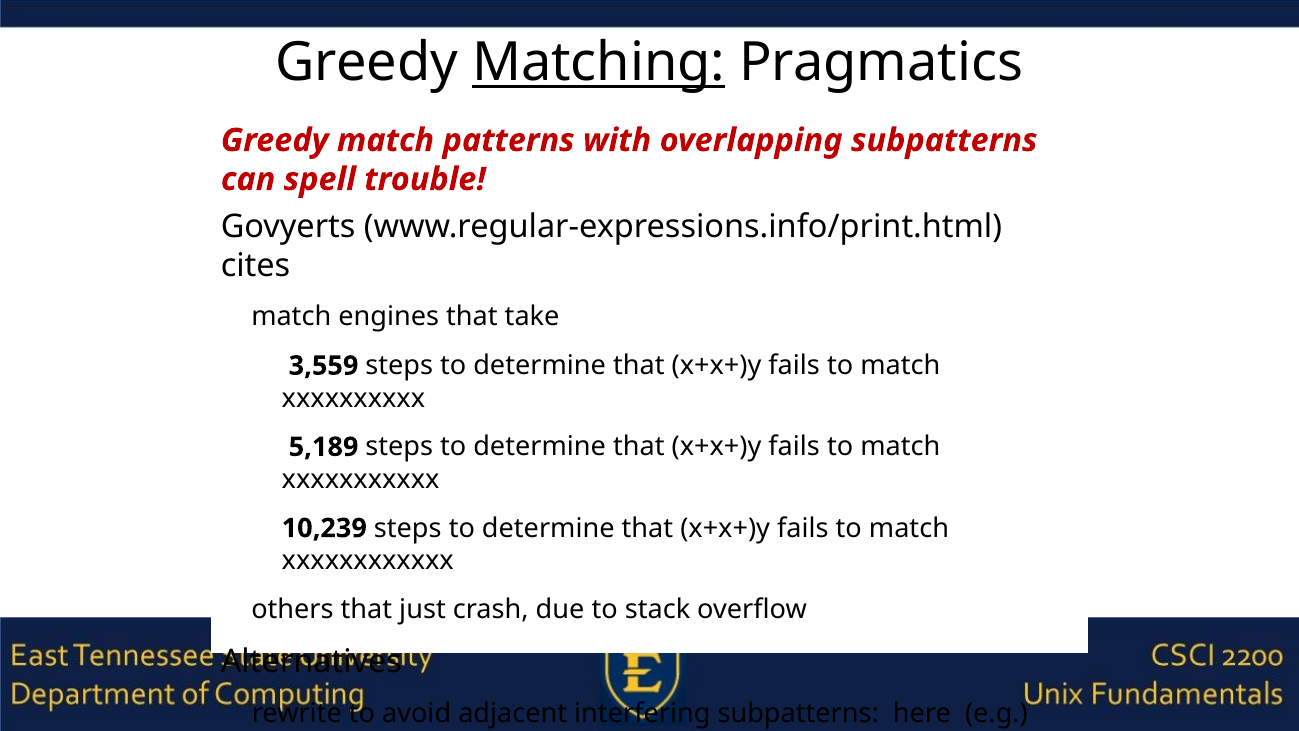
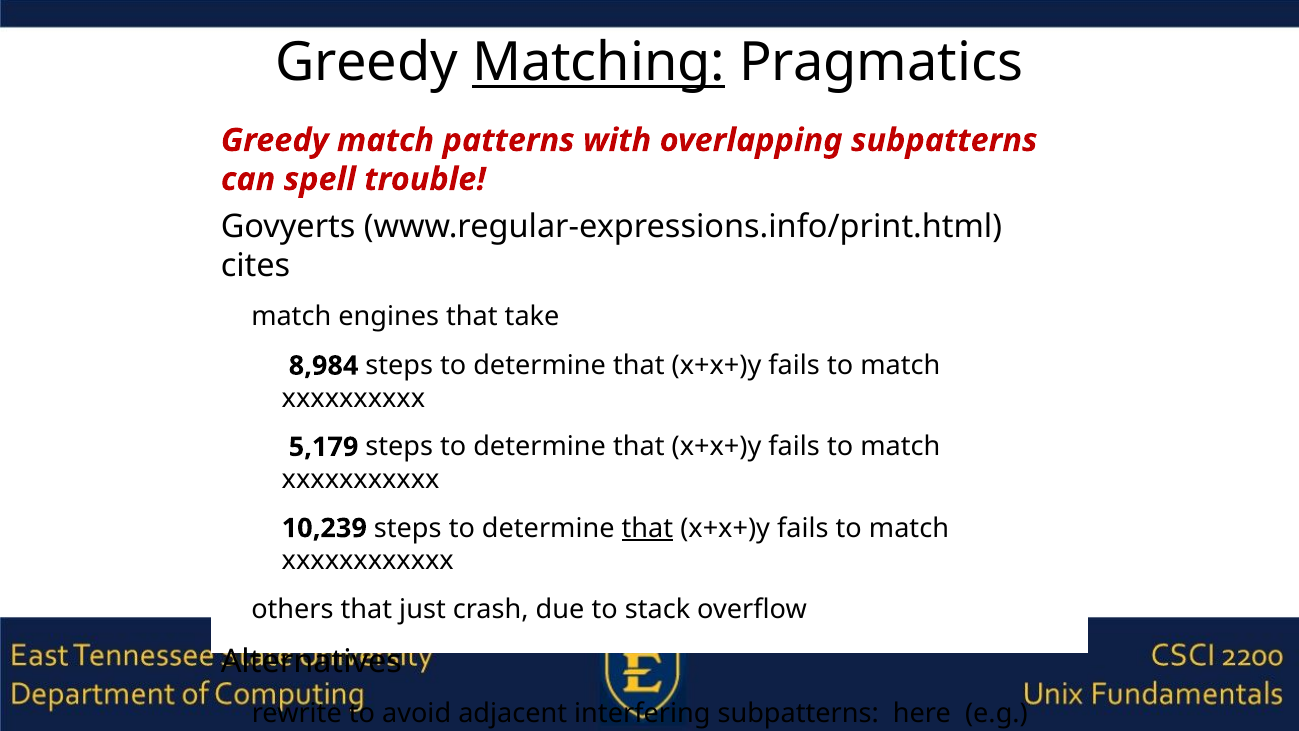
3,559: 3,559 -> 8,984
5,189: 5,189 -> 5,179
that at (647, 528) underline: none -> present
